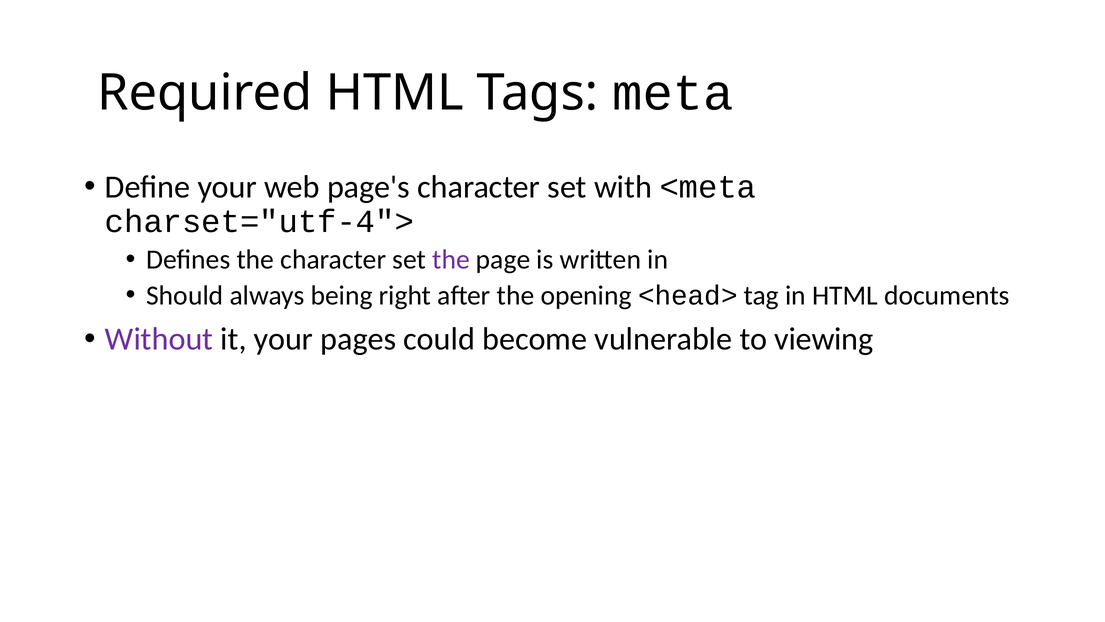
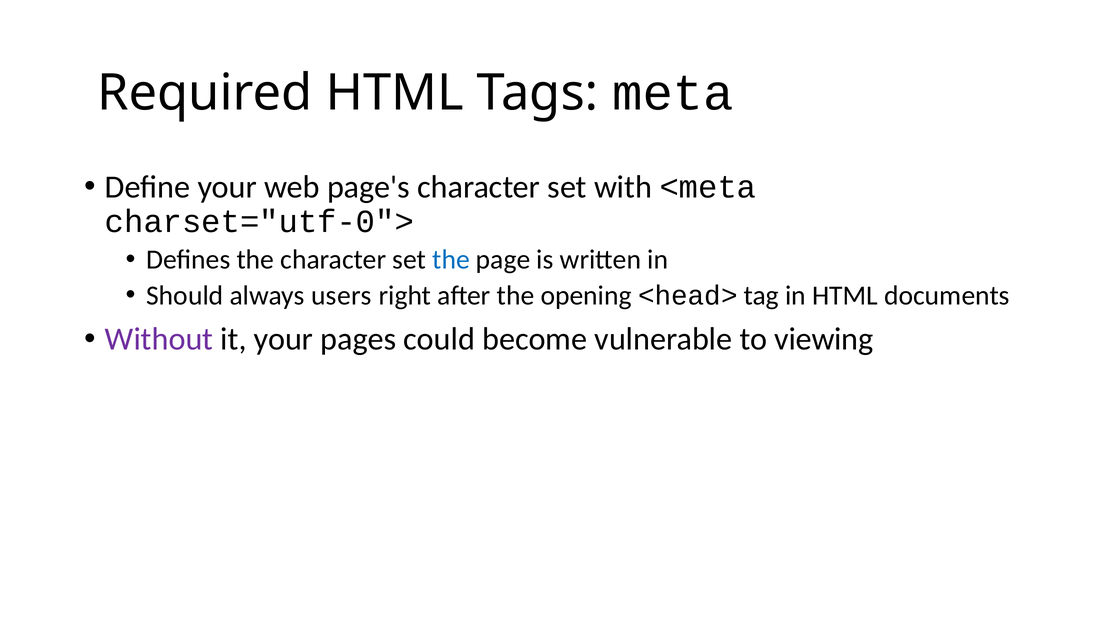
charset="utf-4">: charset="utf-4"> -> charset="utf-0">
the at (451, 260) colour: purple -> blue
being: being -> users
